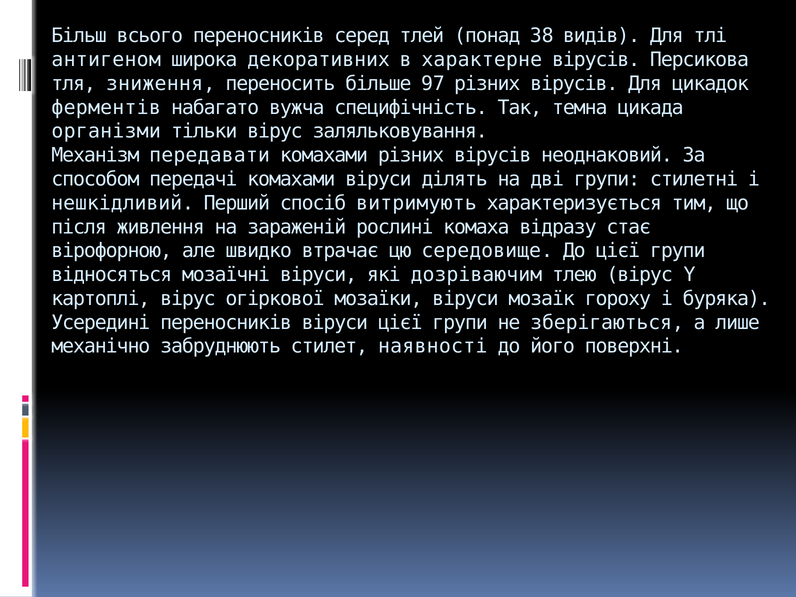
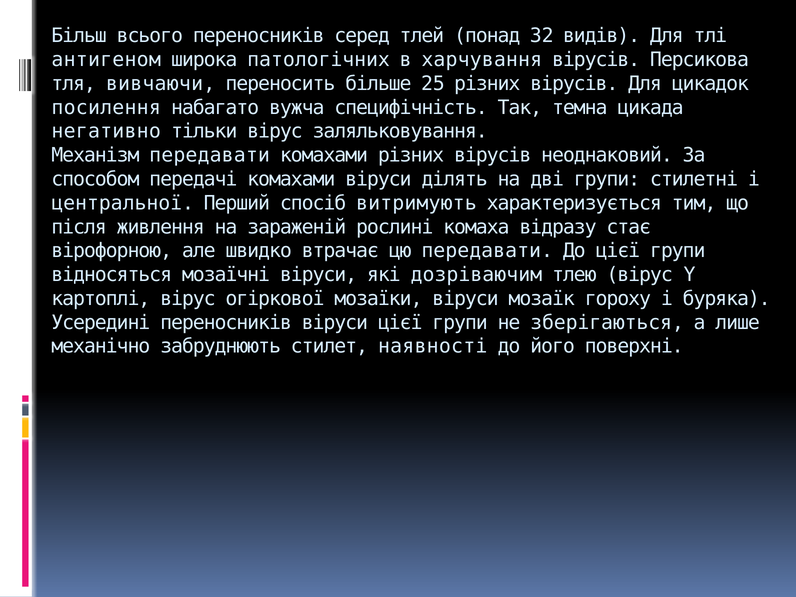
38: 38 -> 32
декоративних: декоративних -> патологічних
характерне: характерне -> харчування
зниження: зниження -> вивчаючи
97: 97 -> 25
ферментів: ферментів -> посилення
організми: організми -> негативно
нешкідливий: нешкідливий -> центральної
цю середовище: середовище -> передавати
